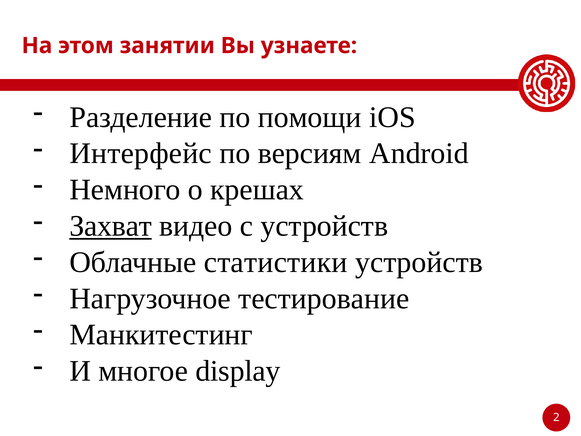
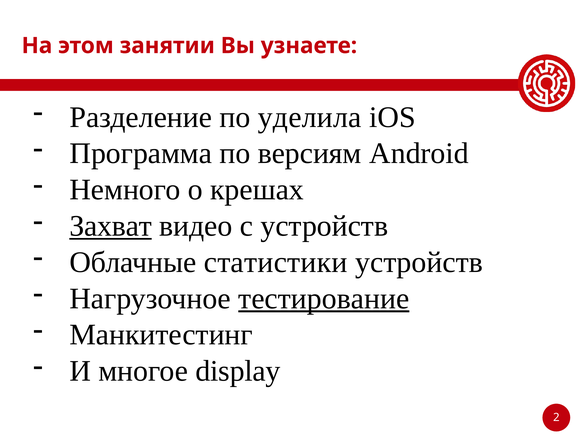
помощи: помощи -> уделила
Интерфейс: Интерфейс -> Программа
тестирование underline: none -> present
